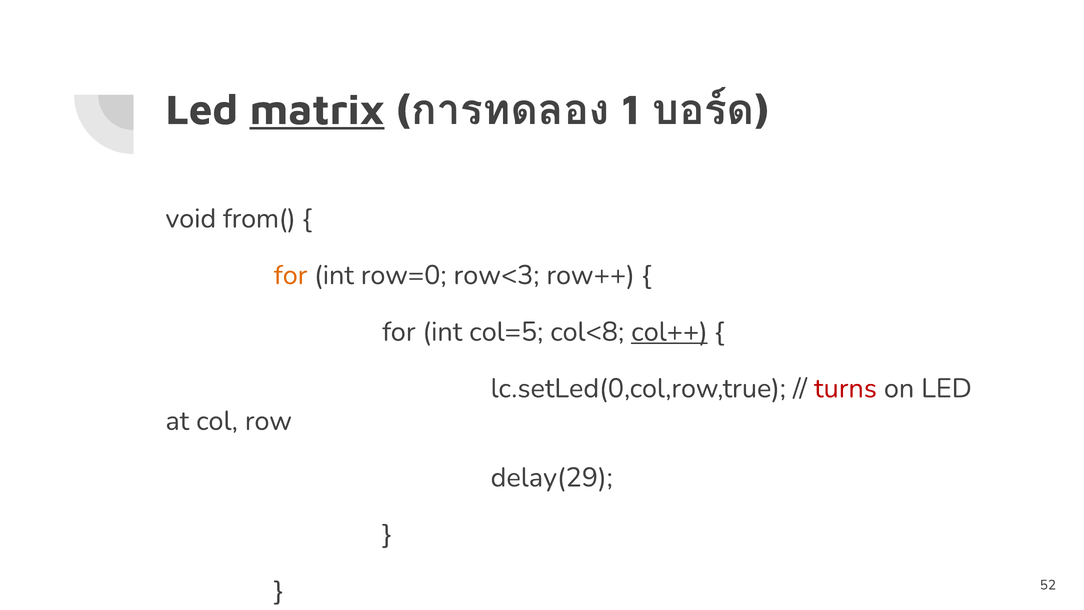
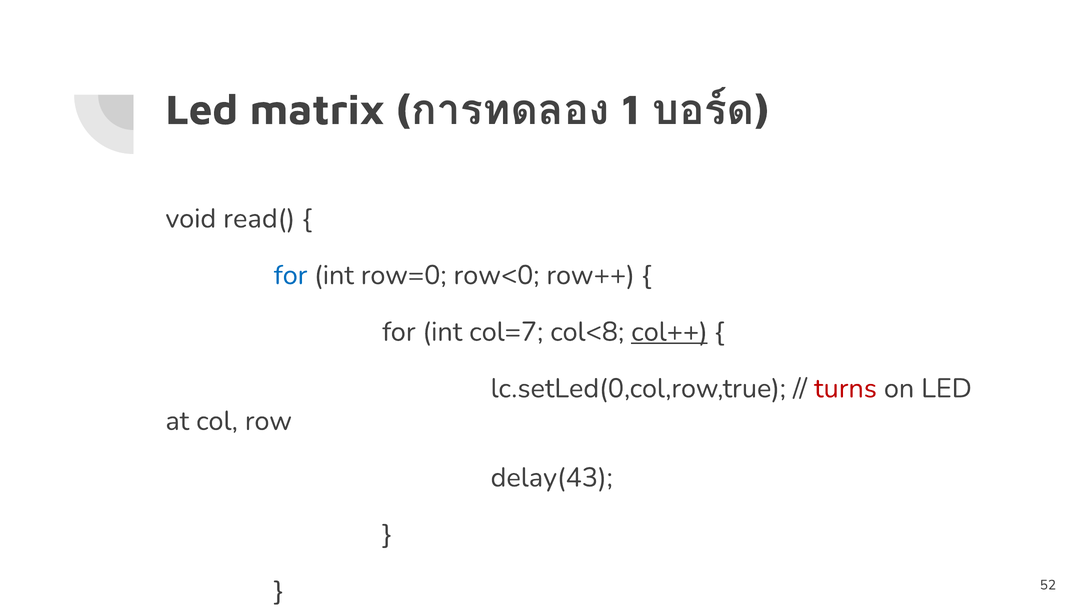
matrix underline: present -> none
from(: from( -> read(
for at (291, 275) colour: orange -> blue
row<3: row<3 -> row<0
col=5: col=5 -> col=7
delay(29: delay(29 -> delay(43
